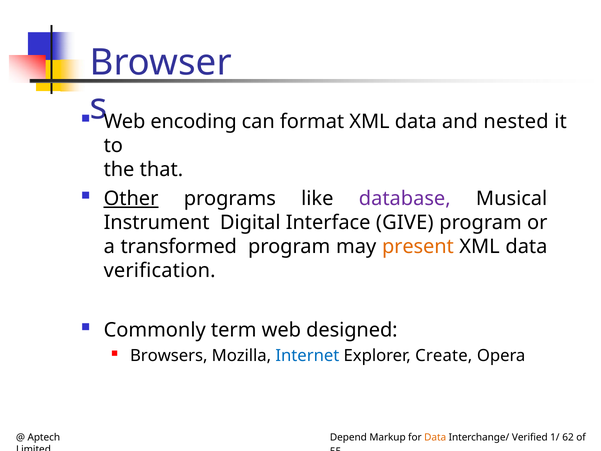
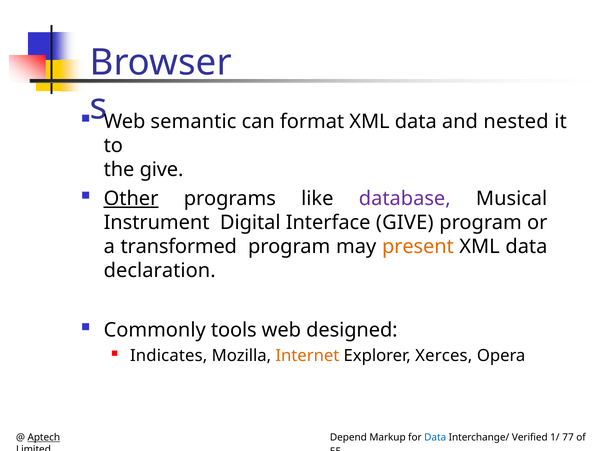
encoding: encoding -> semantic
the that: that -> give
verification: verification -> declaration
term: term -> tools
Browsers: Browsers -> Indicates
Internet colour: blue -> orange
Create: Create -> Xerces
Aptech underline: none -> present
Data at (435, 437) colour: orange -> blue
62: 62 -> 77
